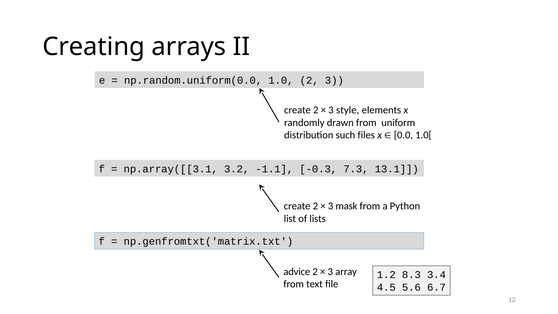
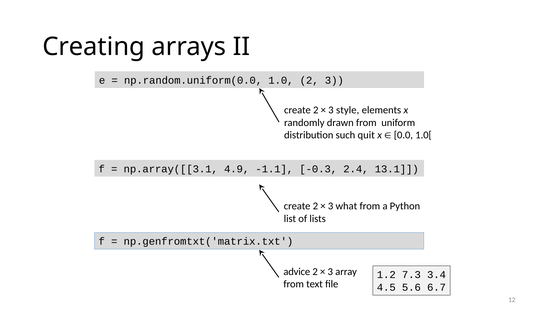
files: files -> quit
3.2: 3.2 -> 4.9
7.3: 7.3 -> 2.4
mask: mask -> what
8.3: 8.3 -> 7.3
